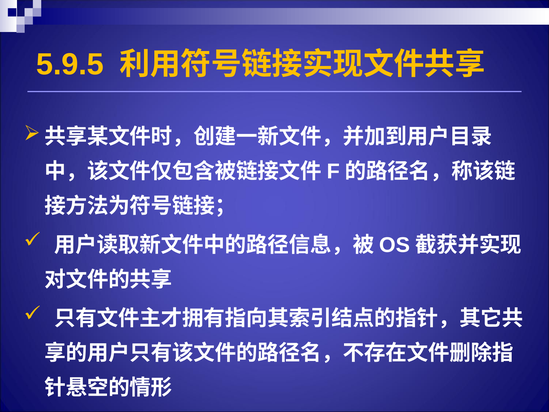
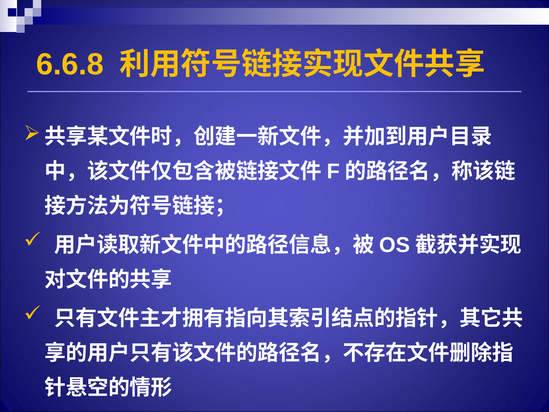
5.9.5: 5.9.5 -> 6.6.8
